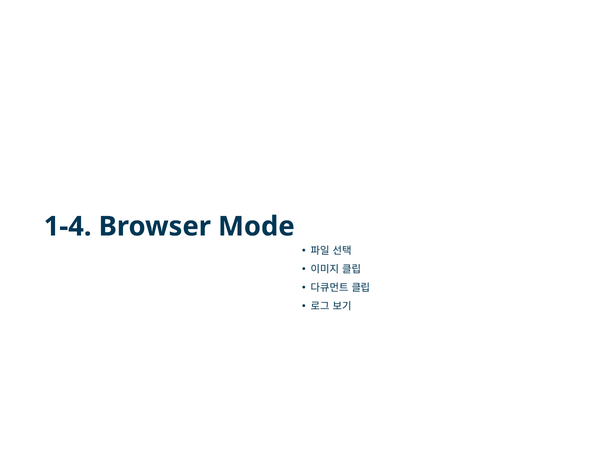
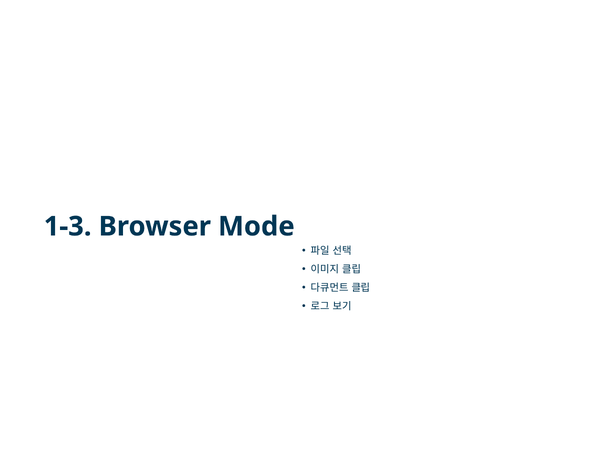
1-4: 1-4 -> 1-3
